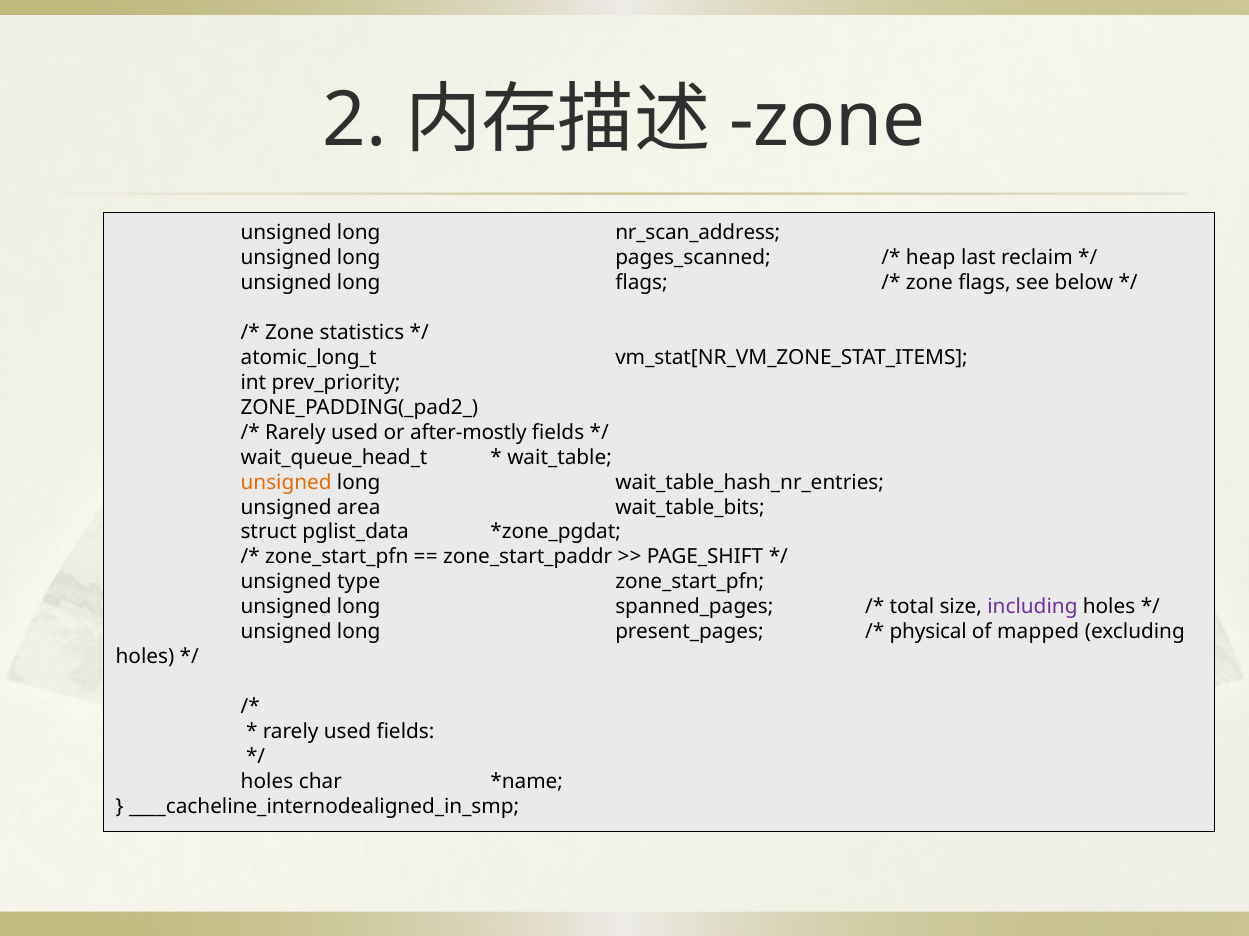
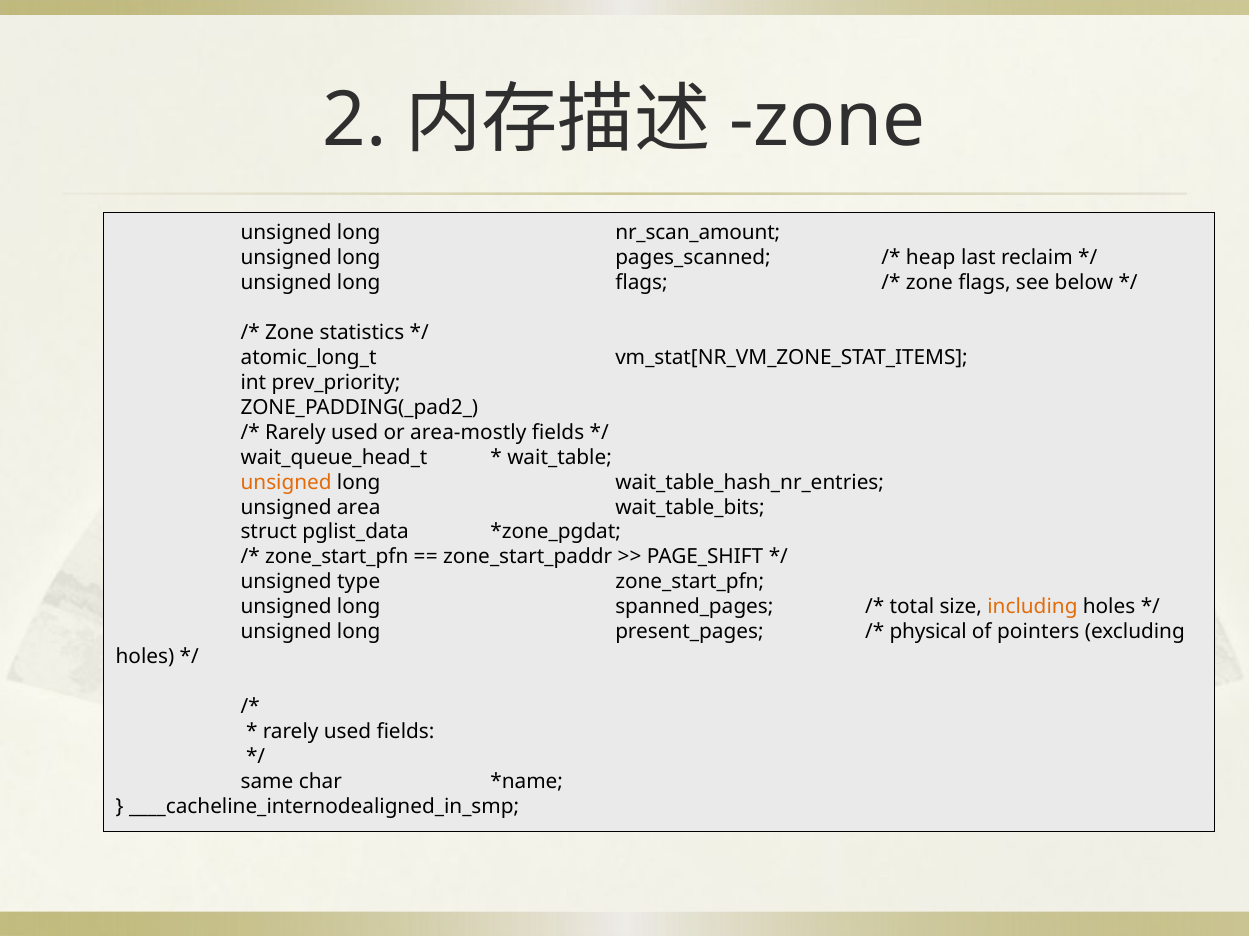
nr_scan_address: nr_scan_address -> nr_scan_amount
after-mostly: after-mostly -> area-mostly
including colour: purple -> orange
mapped: mapped -> pointers
holes at (267, 782): holes -> same
